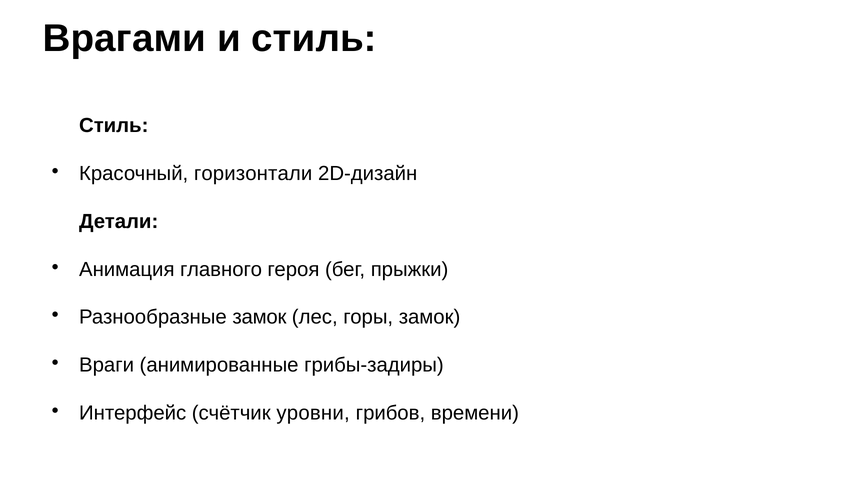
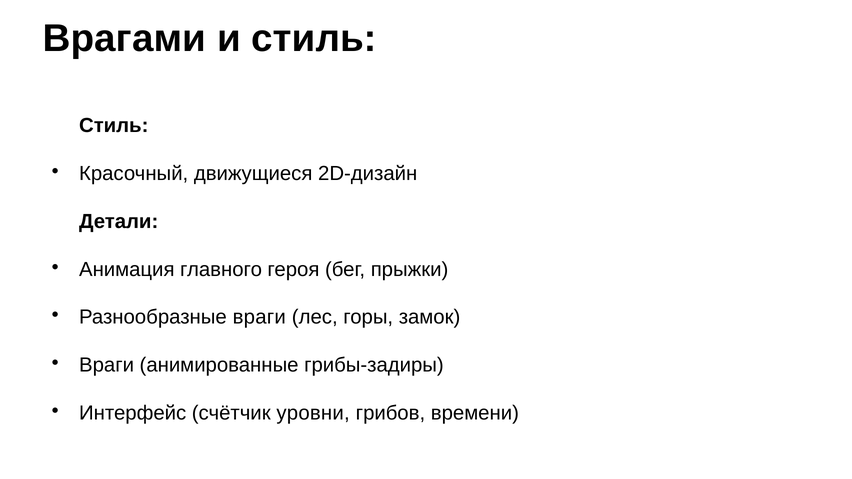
горизонтали: горизонтали -> движущиеся
Разнообразные замок: замок -> враги
